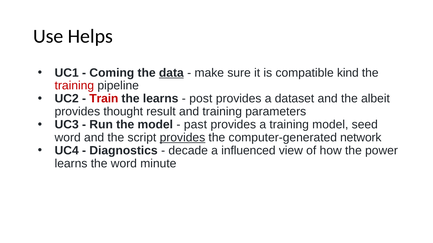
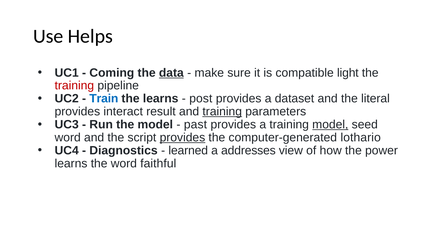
kind: kind -> light
Train colour: red -> blue
albeit: albeit -> literal
thought: thought -> interact
training at (222, 112) underline: none -> present
model at (330, 125) underline: none -> present
network: network -> lothario
decade: decade -> learned
influenced: influenced -> addresses
minute: minute -> faithful
